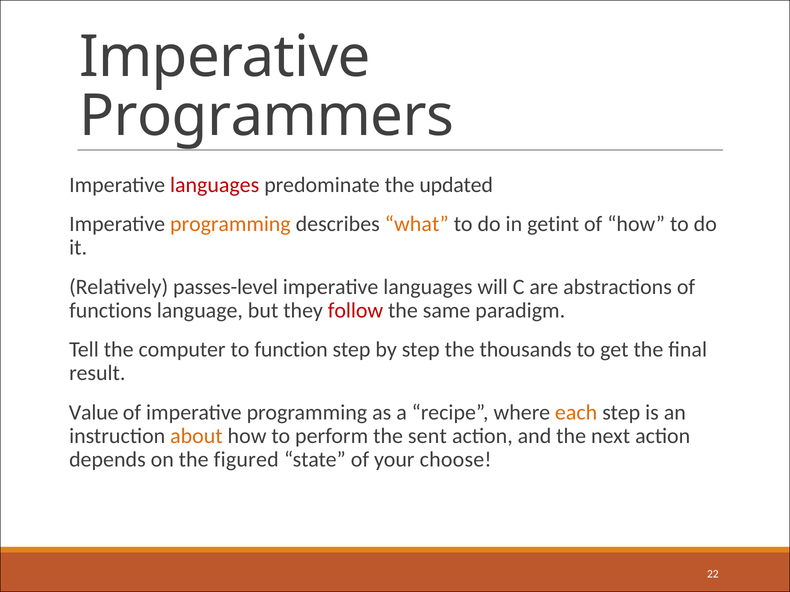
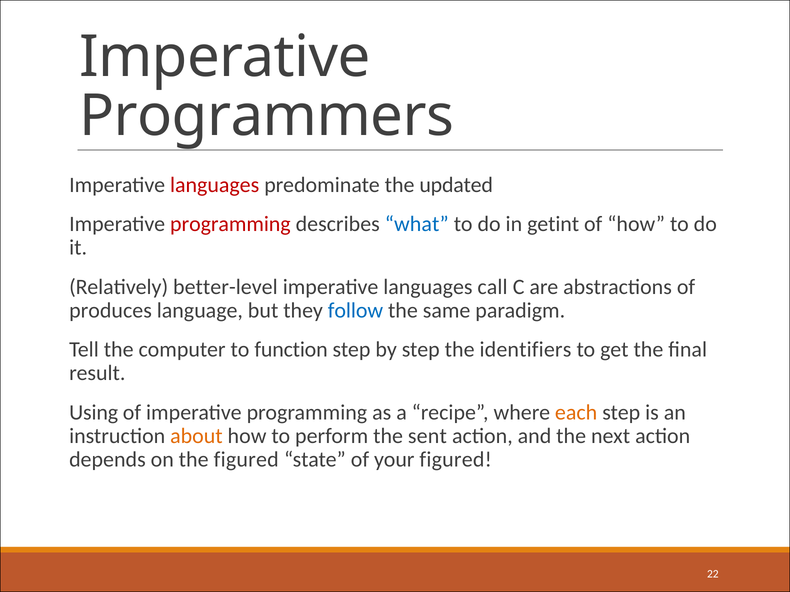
programming at (230, 224) colour: orange -> red
what colour: orange -> blue
passes-level: passes-level -> better-level
will: will -> call
functions: functions -> produces
follow colour: red -> blue
thousands: thousands -> identifiers
Value: Value -> Using
your choose: choose -> figured
